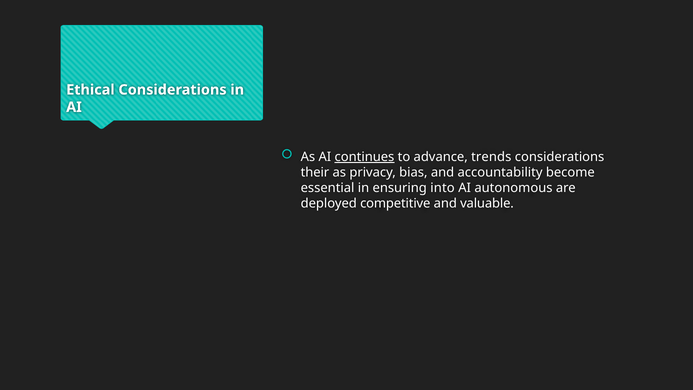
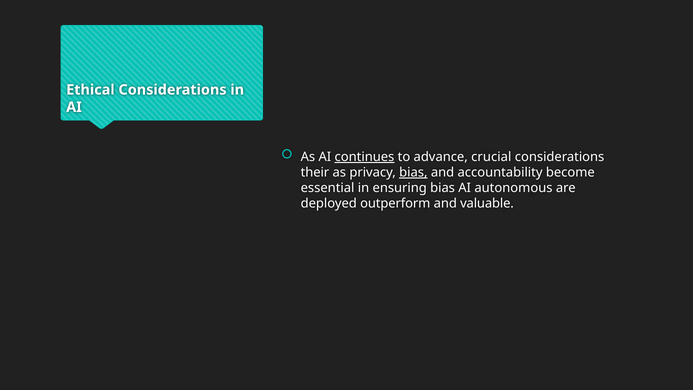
trends: trends -> crucial
bias at (413, 172) underline: none -> present
ensuring into: into -> bias
competitive: competitive -> outperform
